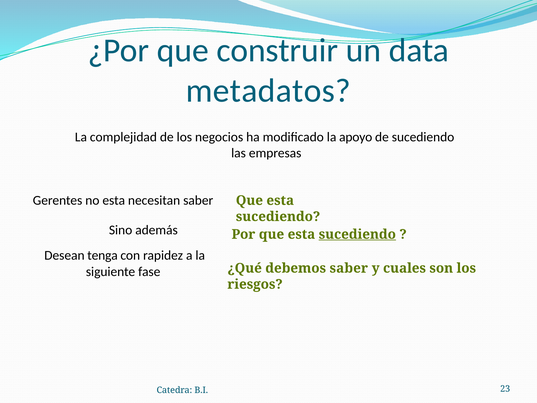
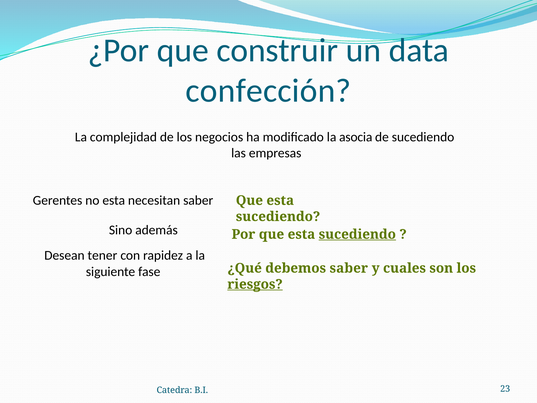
metadatos: metadatos -> confección
apoyo: apoyo -> asocia
tenga: tenga -> tener
riesgos underline: none -> present
